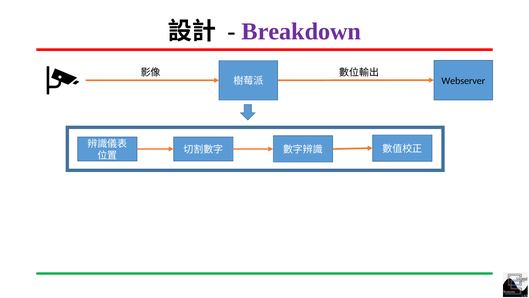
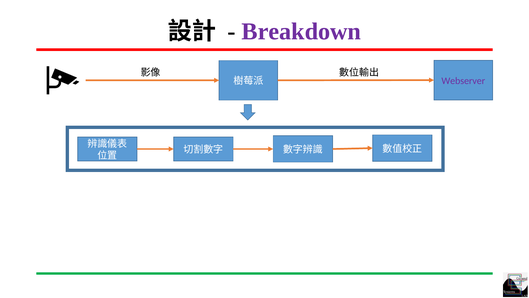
Webserver colour: black -> purple
